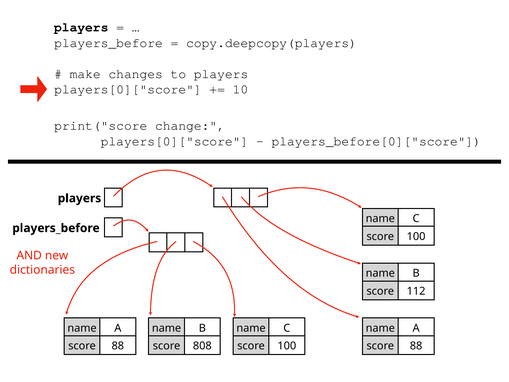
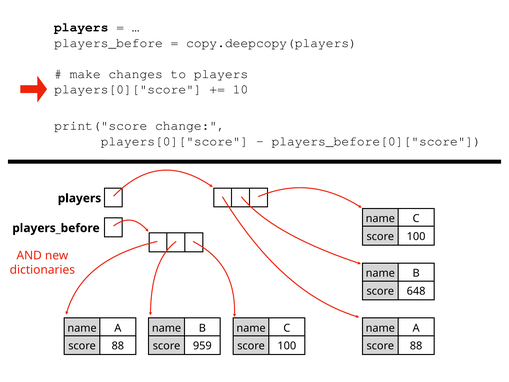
112: 112 -> 648
808: 808 -> 959
